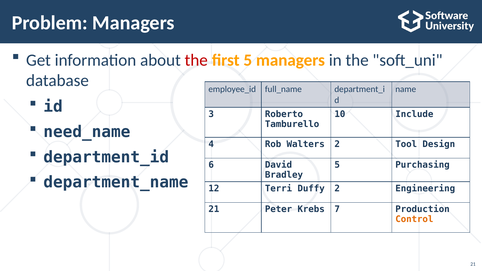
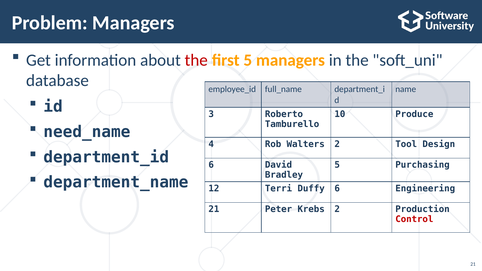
Include: Include -> Produce
Duffy 2: 2 -> 6
Krebs 7: 7 -> 2
Control colour: orange -> red
